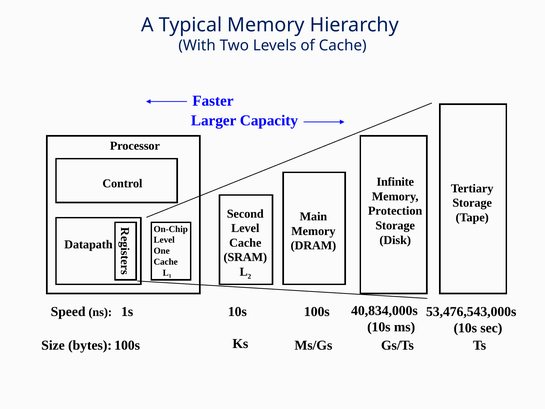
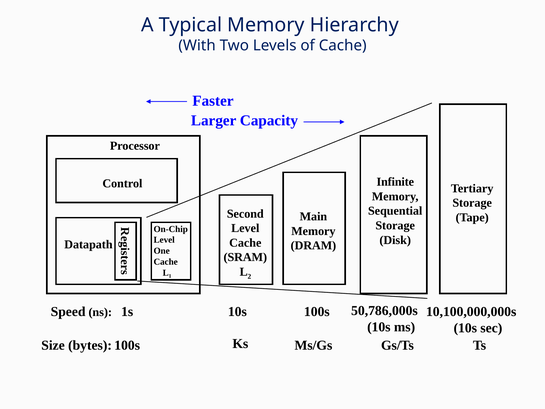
Protection: Protection -> Sequential
40,834,000s: 40,834,000s -> 50,786,000s
53,476,543,000s: 53,476,543,000s -> 10,100,000,000s
